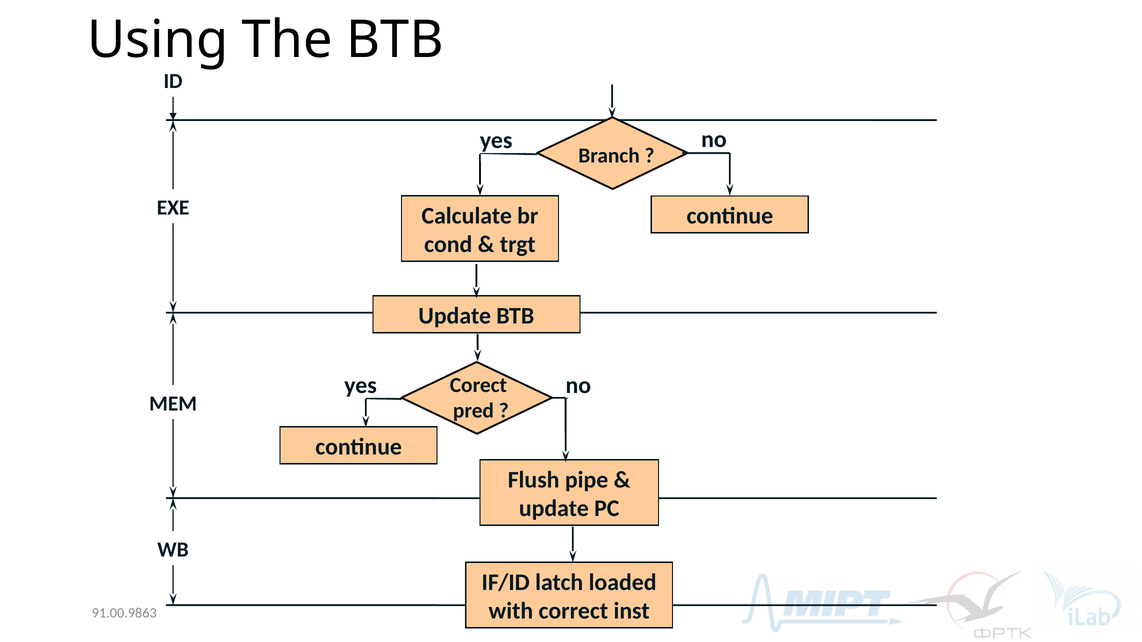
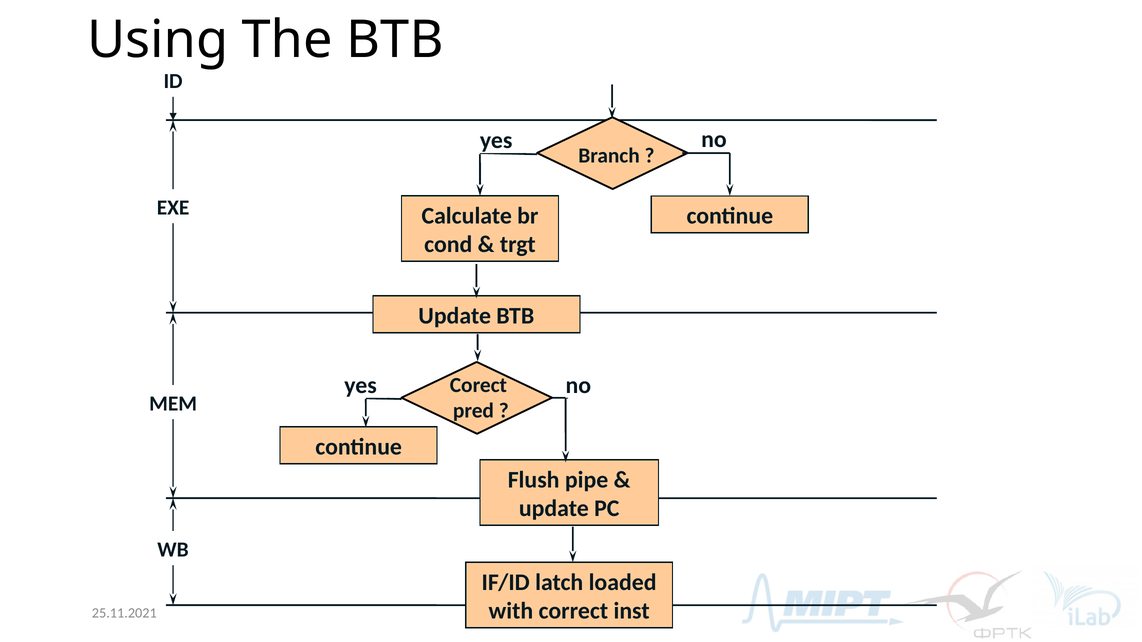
91.00.9863: 91.00.9863 -> 25.11.2021
